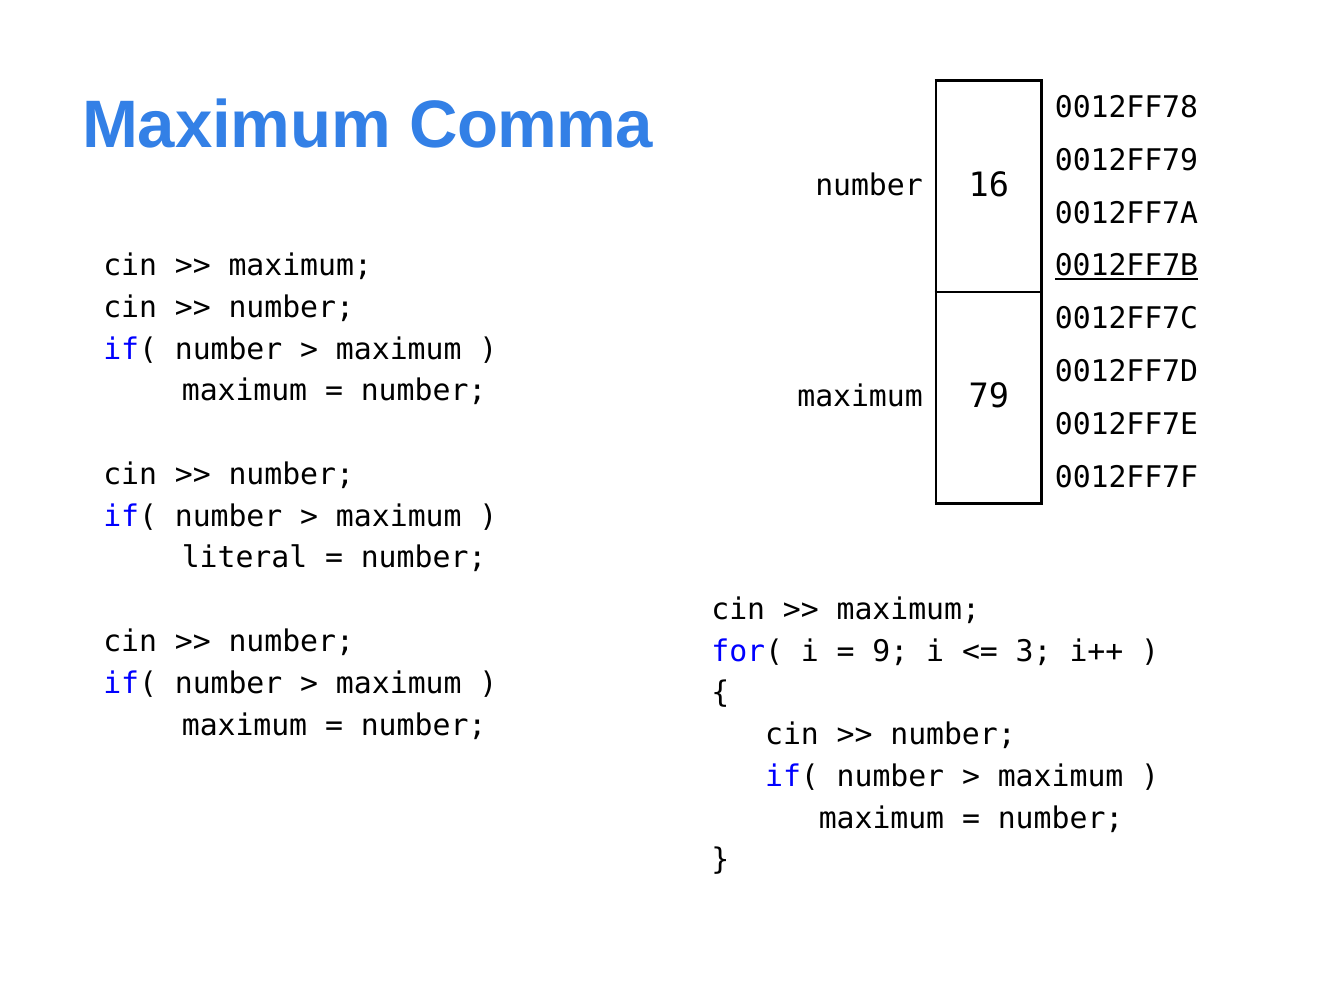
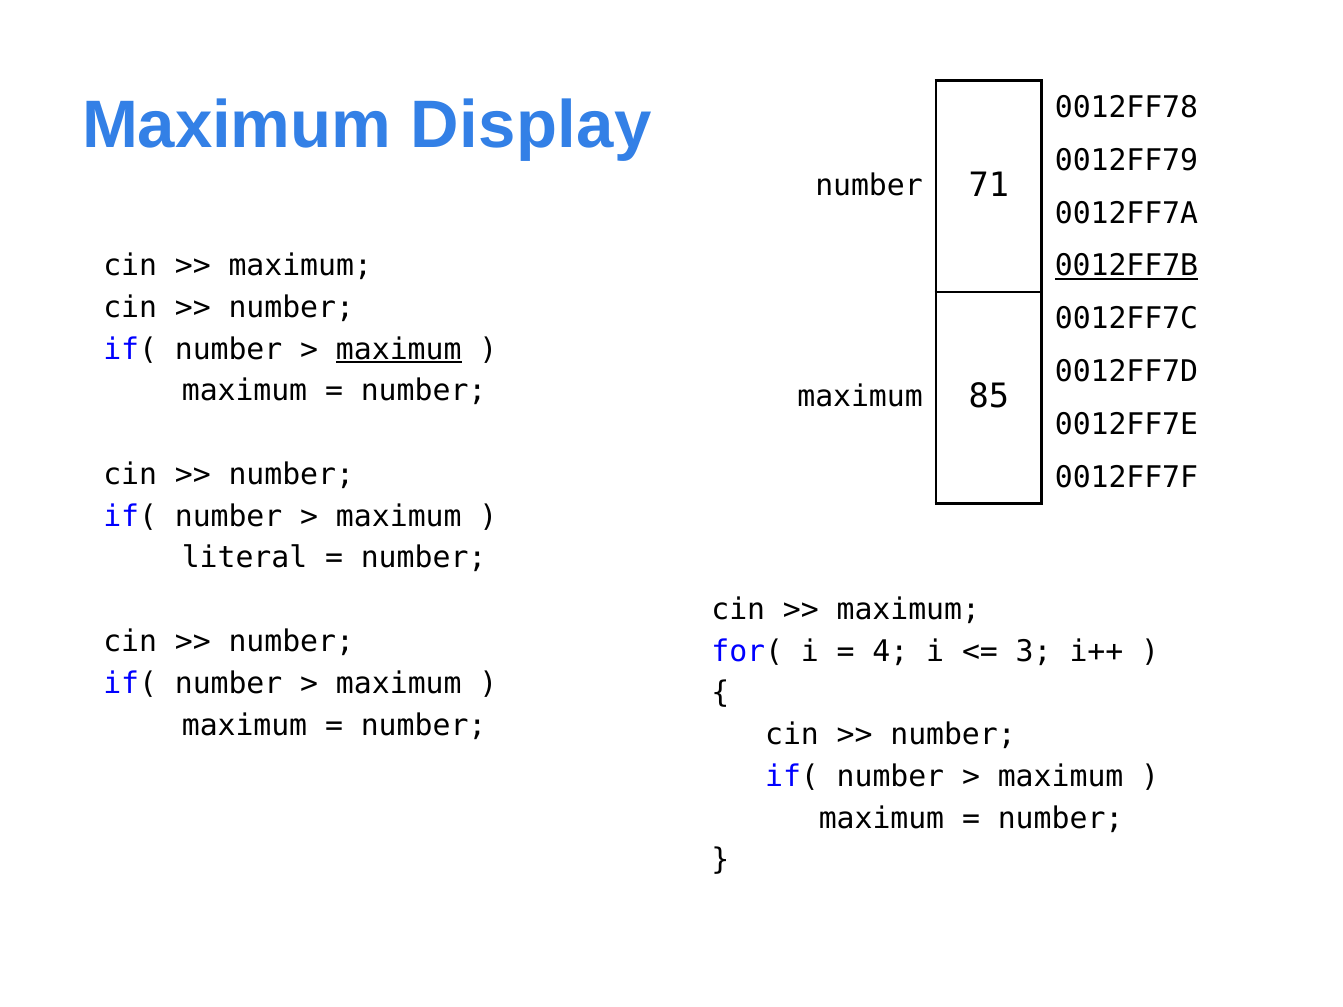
Comma: Comma -> Display
16: 16 -> 71
maximum at (399, 349) underline: none -> present
79: 79 -> 85
9: 9 -> 4
